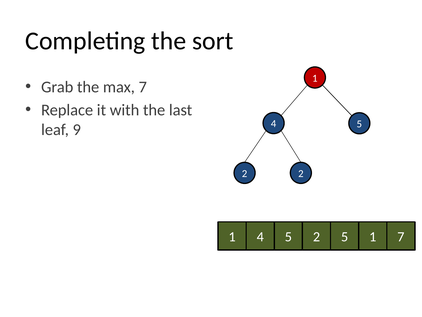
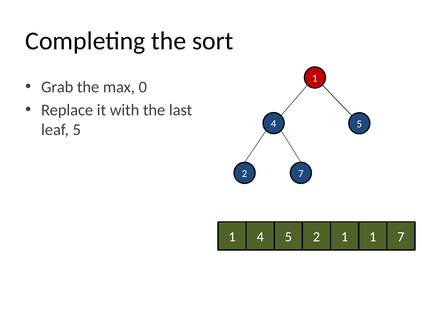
max 7: 7 -> 0
leaf 9: 9 -> 5
2 2: 2 -> 7
2 5: 5 -> 1
